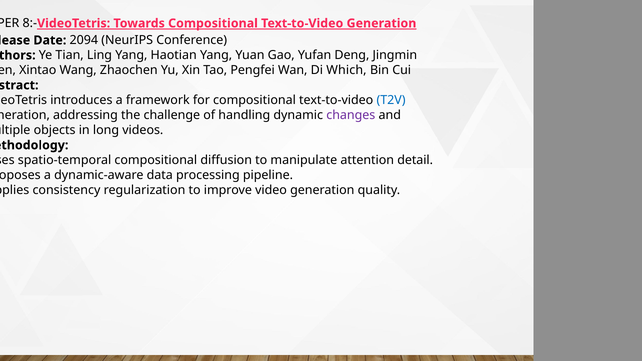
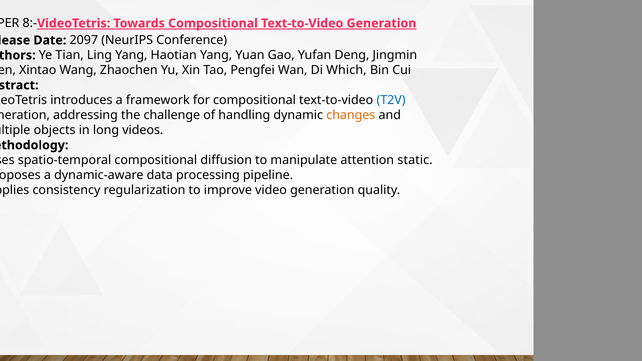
2094: 2094 -> 2097
changes colour: purple -> orange
detail: detail -> static
